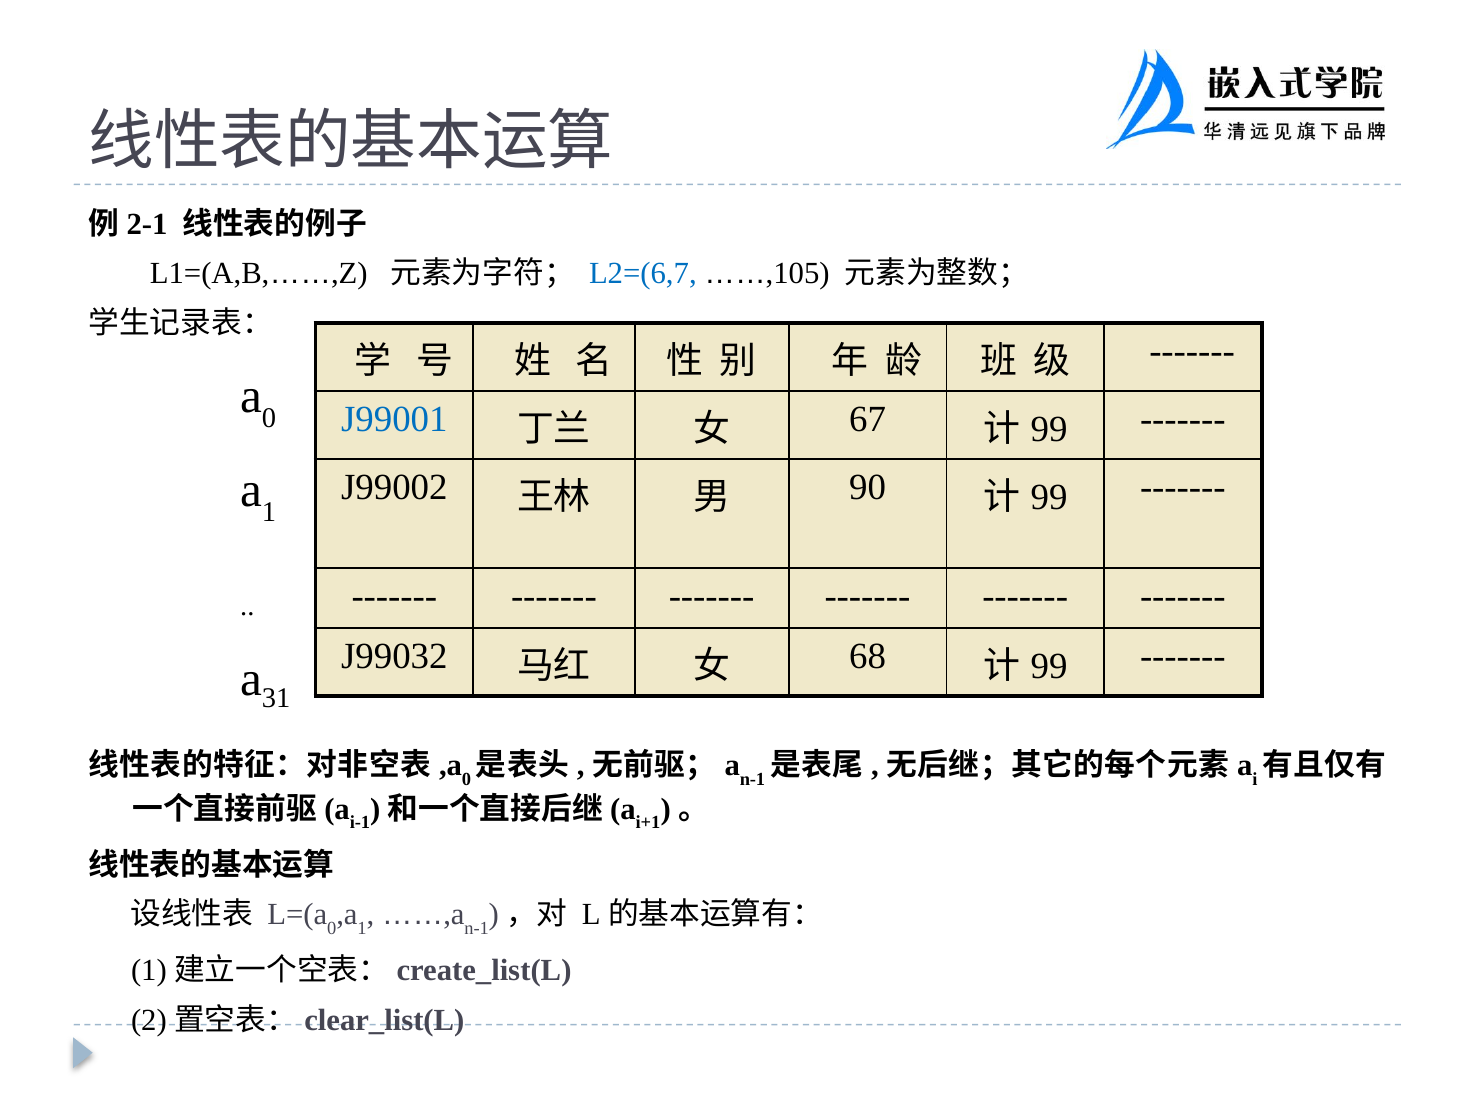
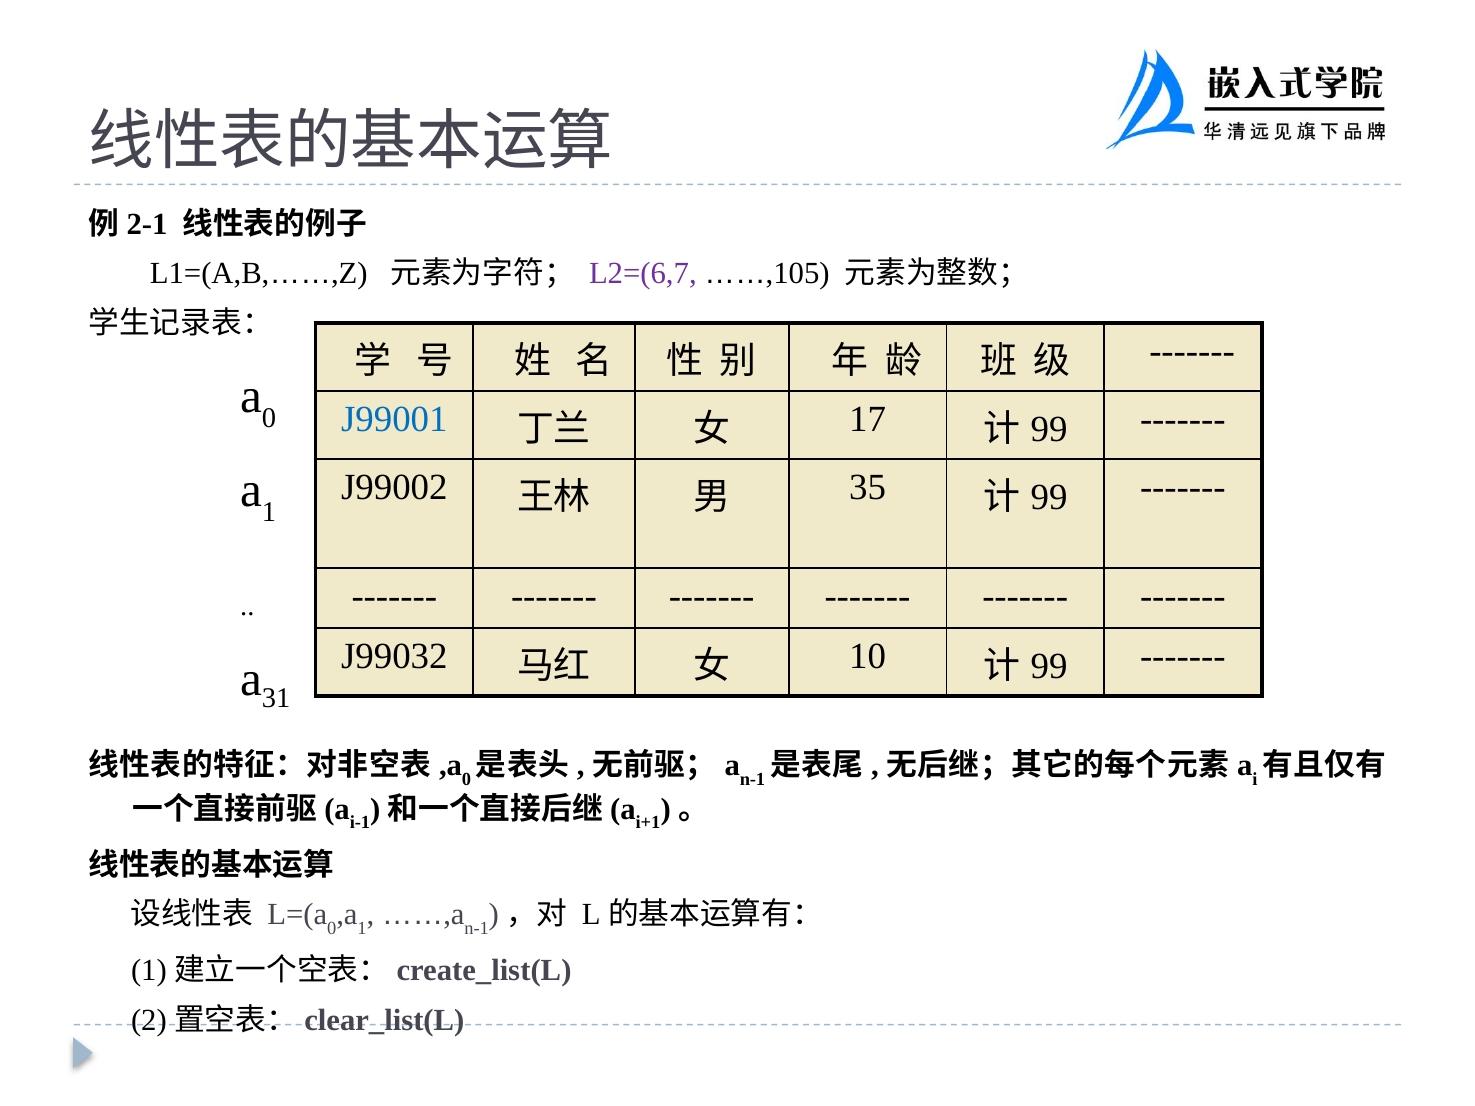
L2=(6,7 colour: blue -> purple
67: 67 -> 17
90: 90 -> 35
68: 68 -> 10
